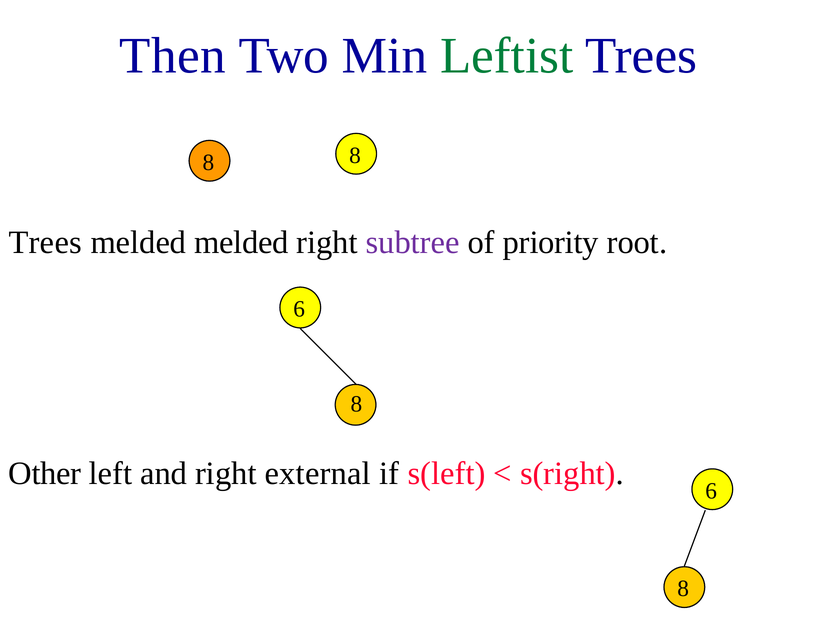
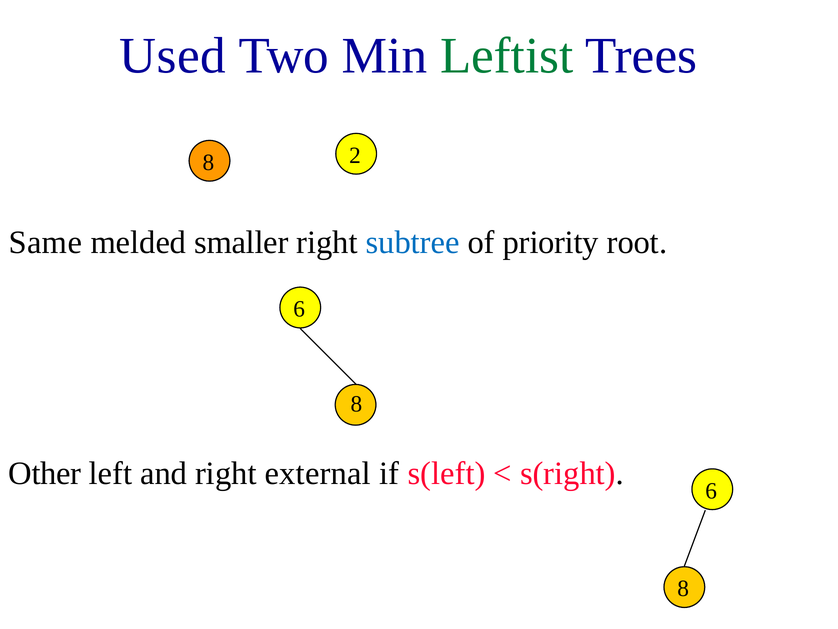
Then: Then -> Used
8 8: 8 -> 2
Trees at (45, 243): Trees -> Same
melded melded: melded -> smaller
subtree colour: purple -> blue
